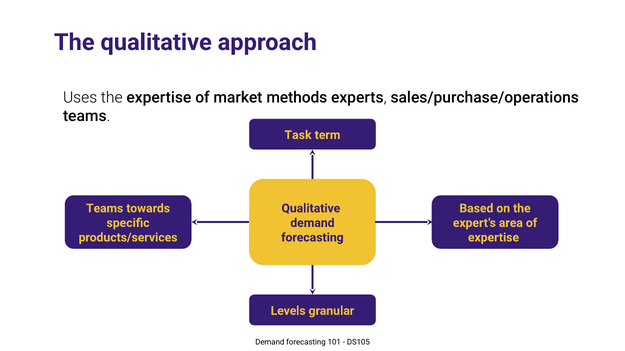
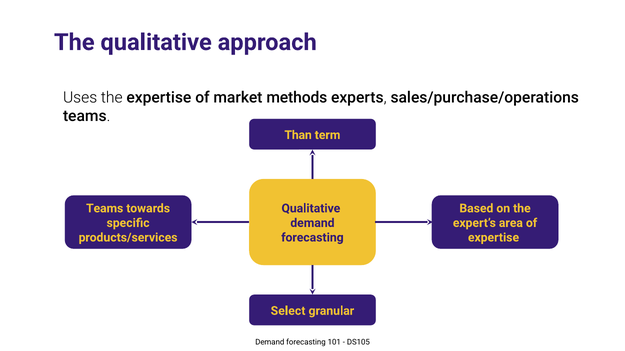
Task: Task -> Than
Levels: Levels -> Select
